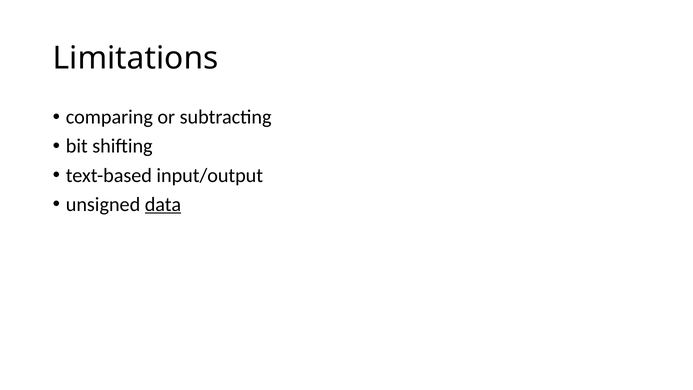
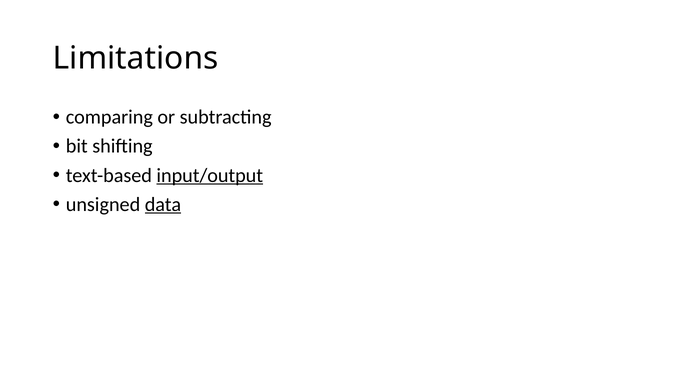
input/output underline: none -> present
